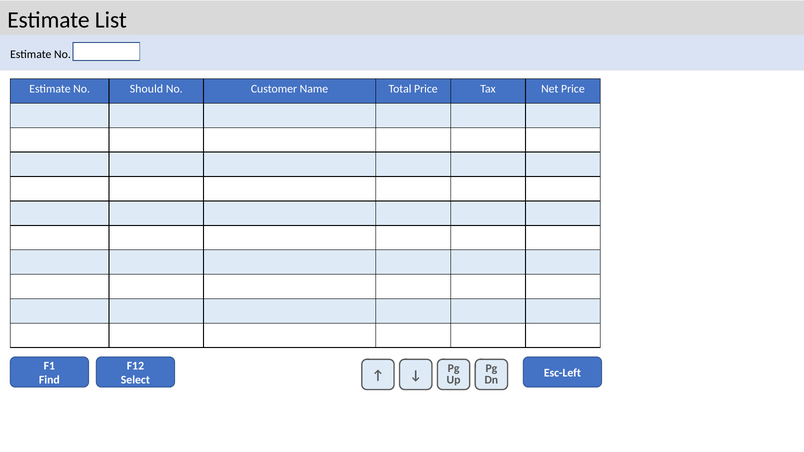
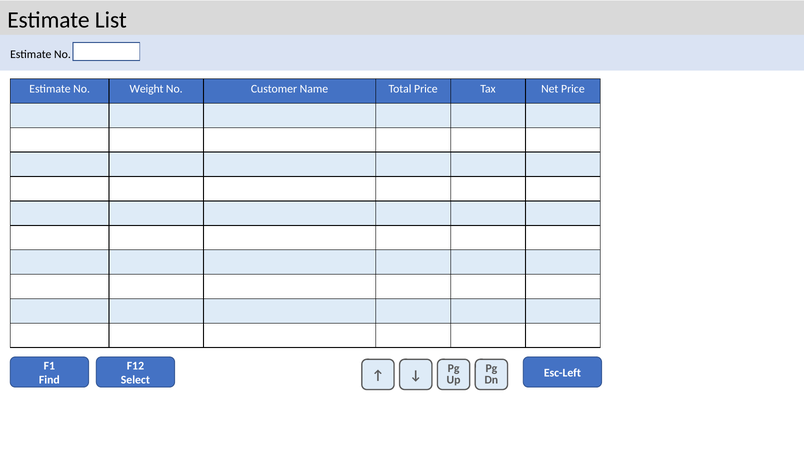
Should: Should -> Weight
